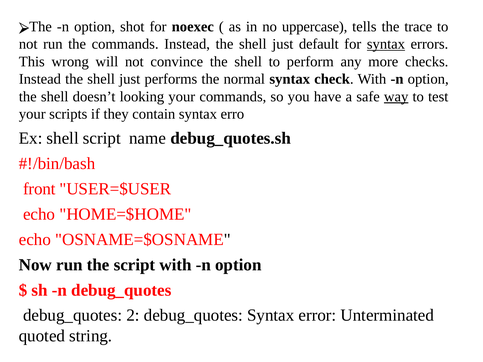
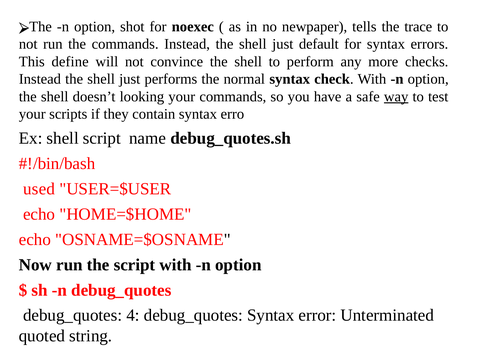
uppercase: uppercase -> newpaper
syntax at (386, 44) underline: present -> none
wrong: wrong -> define
front: front -> used
2: 2 -> 4
